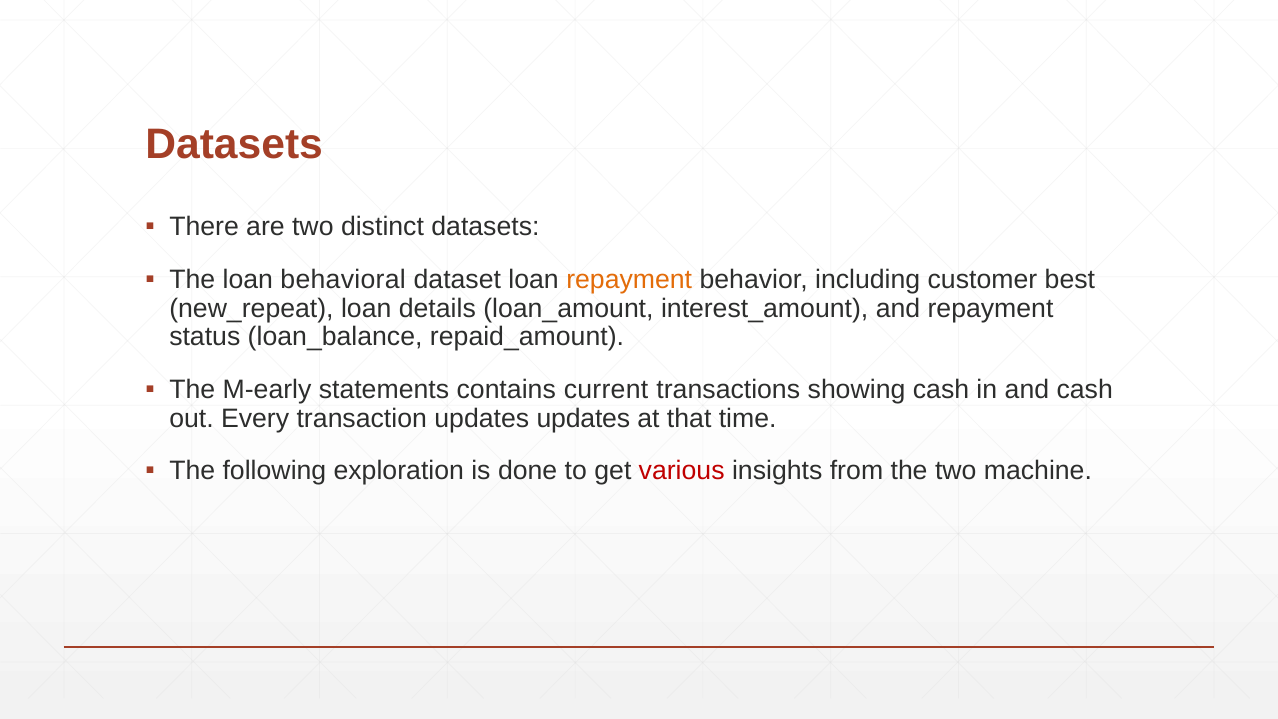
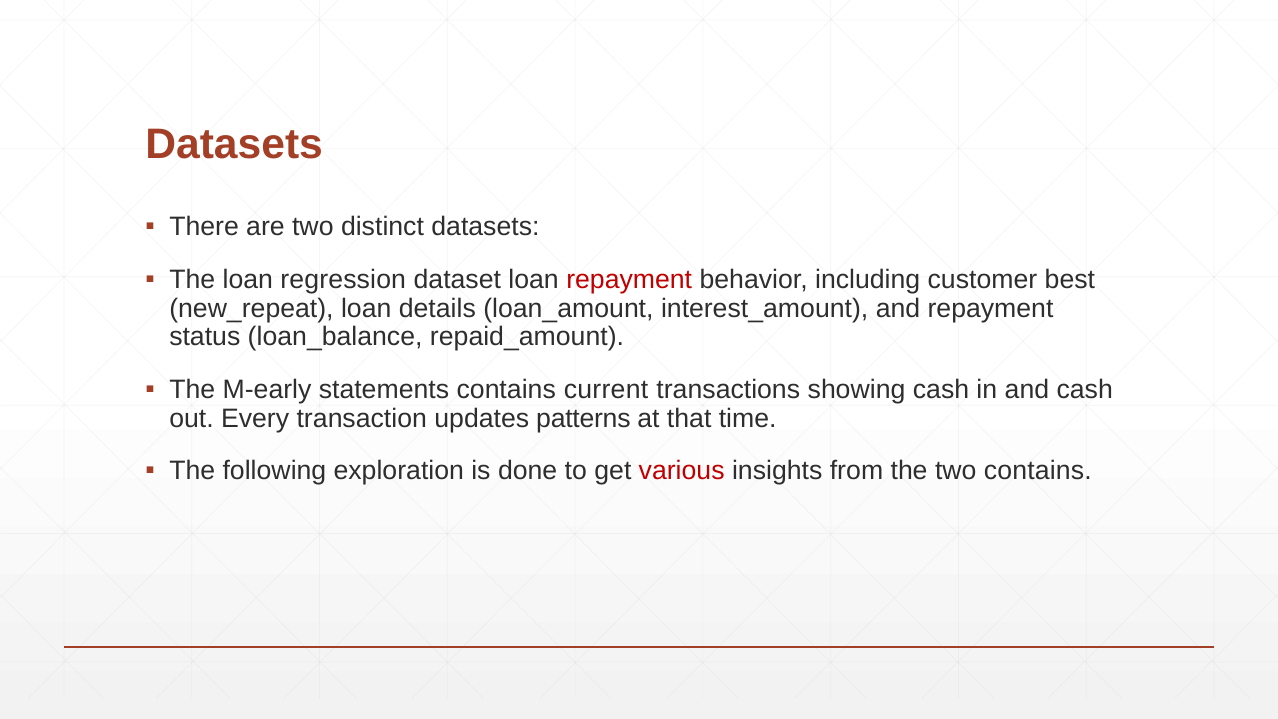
behavioral: behavioral -> regression
repayment at (629, 279) colour: orange -> red
updates updates: updates -> patterns
two machine: machine -> contains
